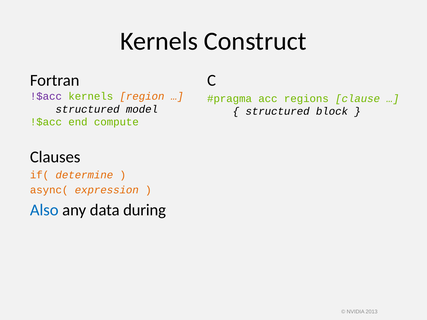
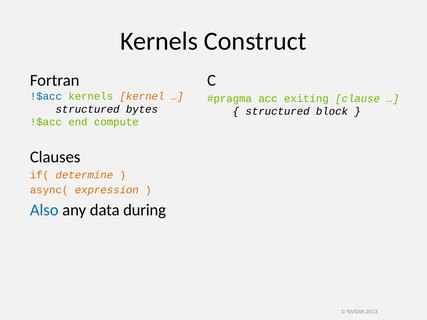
!$acc at (46, 96) colour: purple -> blue
region: region -> kernel
regions: regions -> exiting
model: model -> bytes
